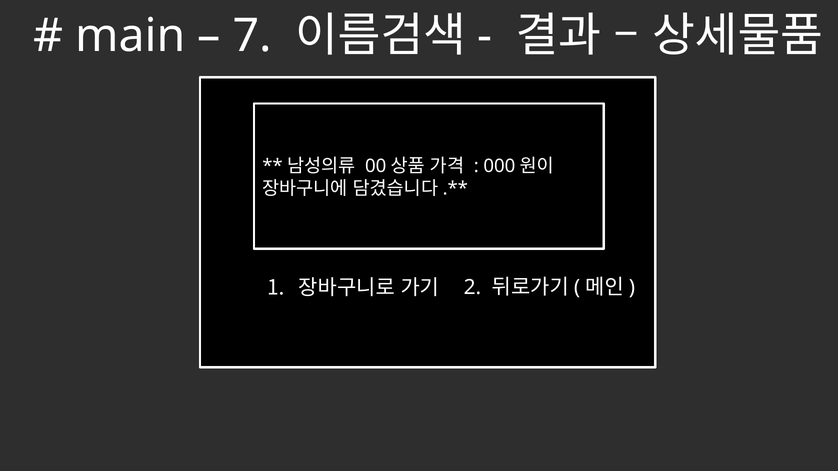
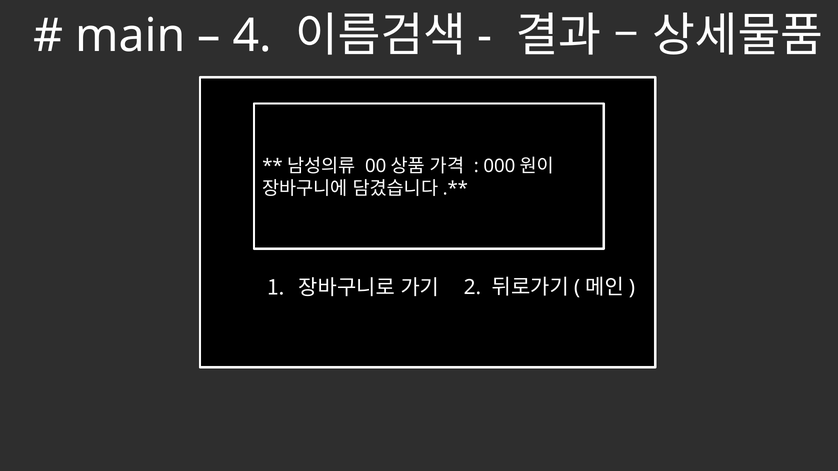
7: 7 -> 4
